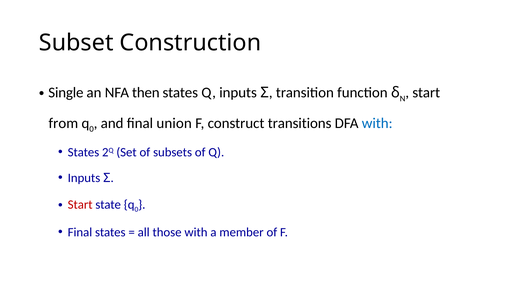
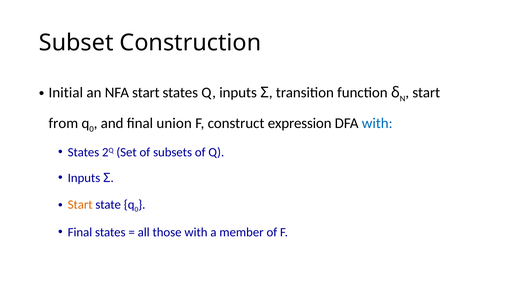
Single: Single -> Initial
NFA then: then -> start
transitions: transitions -> expression
Start at (80, 205) colour: red -> orange
